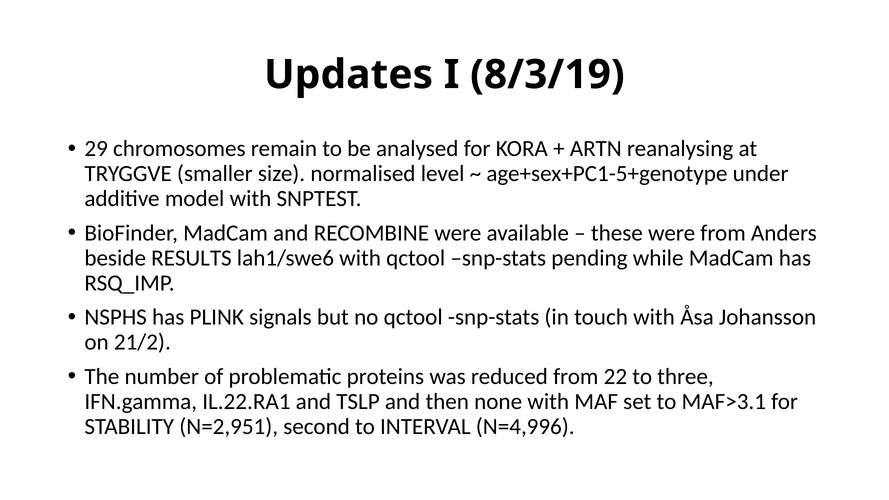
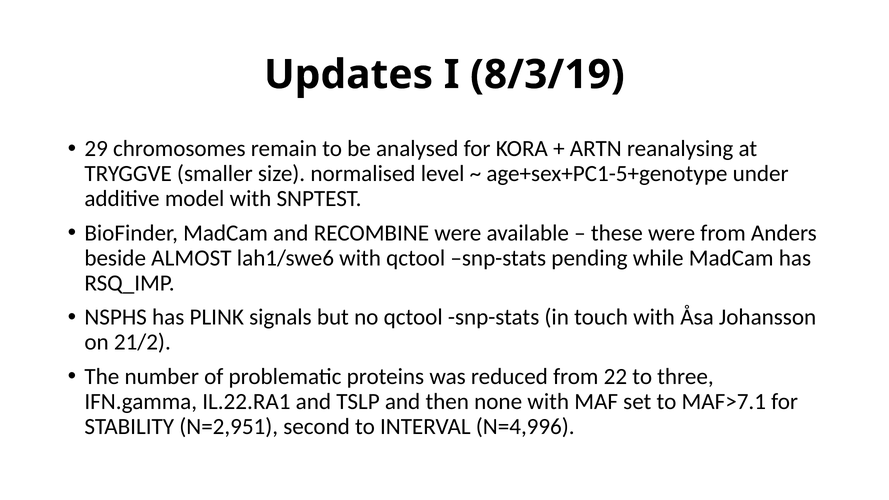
RESULTS: RESULTS -> ALMOST
MAF>3.1: MAF>3.1 -> MAF>7.1
